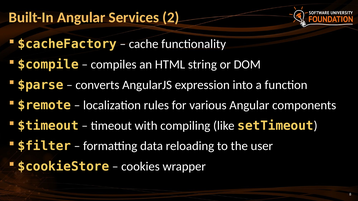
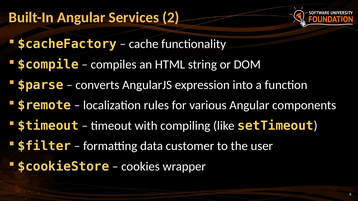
reloading: reloading -> customer
